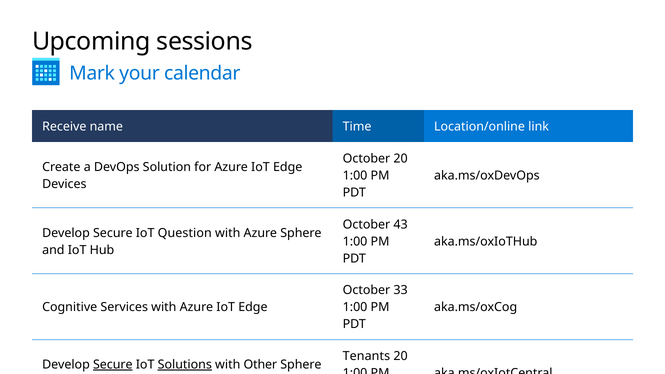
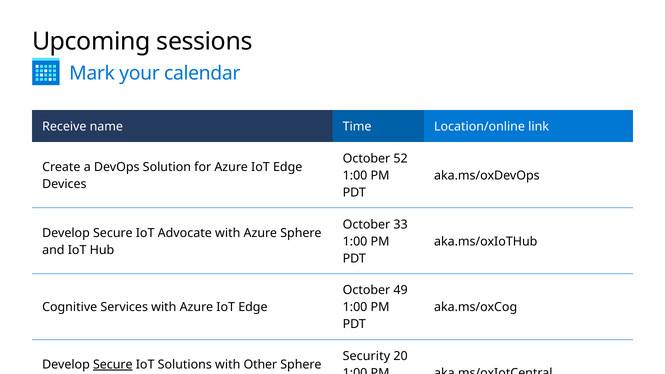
October 20: 20 -> 52
43: 43 -> 33
Question: Question -> Advocate
33: 33 -> 49
Tenants: Tenants -> Security
Solutions underline: present -> none
